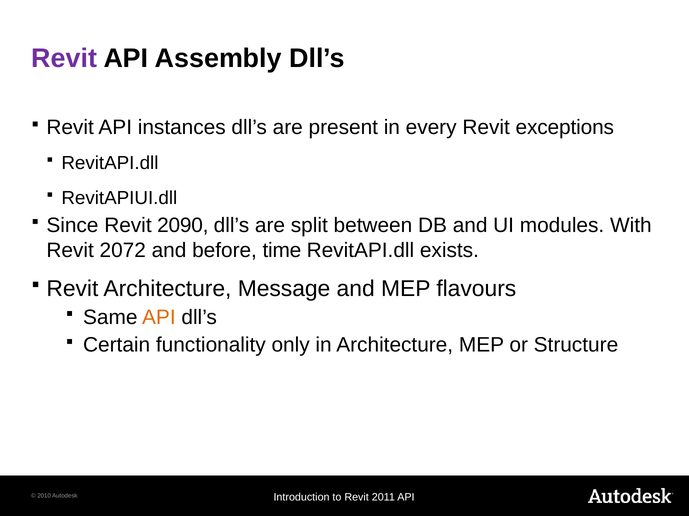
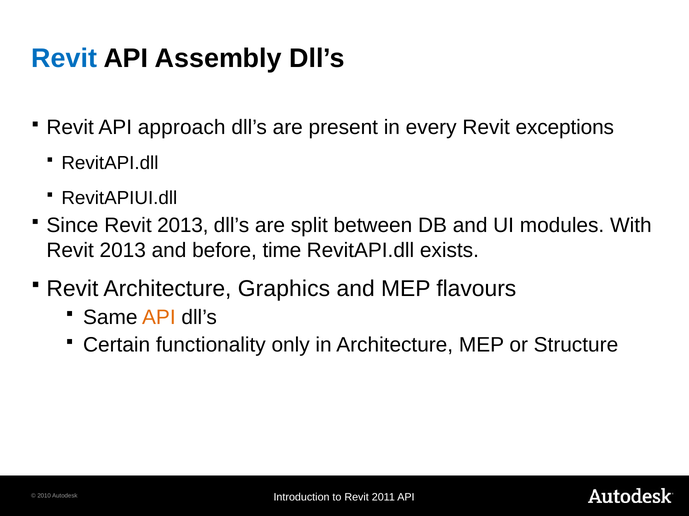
Revit at (64, 59) colour: purple -> blue
instances: instances -> approach
Since Revit 2090: 2090 -> 2013
2072 at (123, 250): 2072 -> 2013
Message: Message -> Graphics
